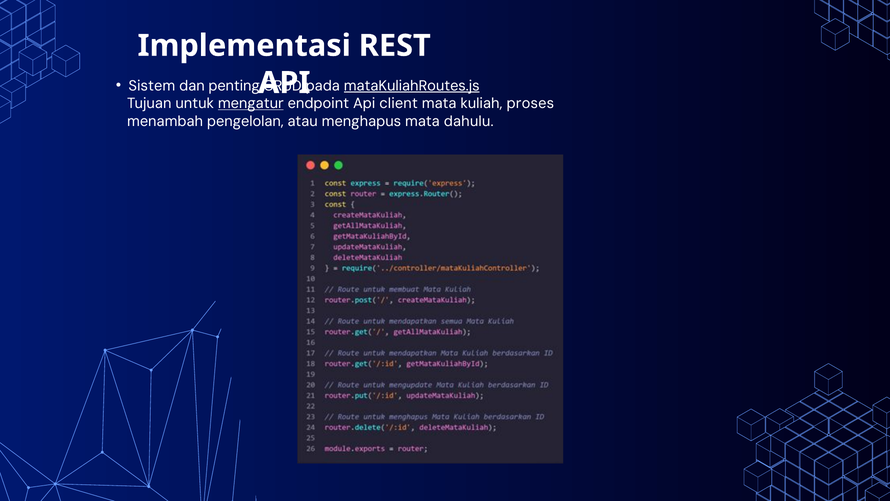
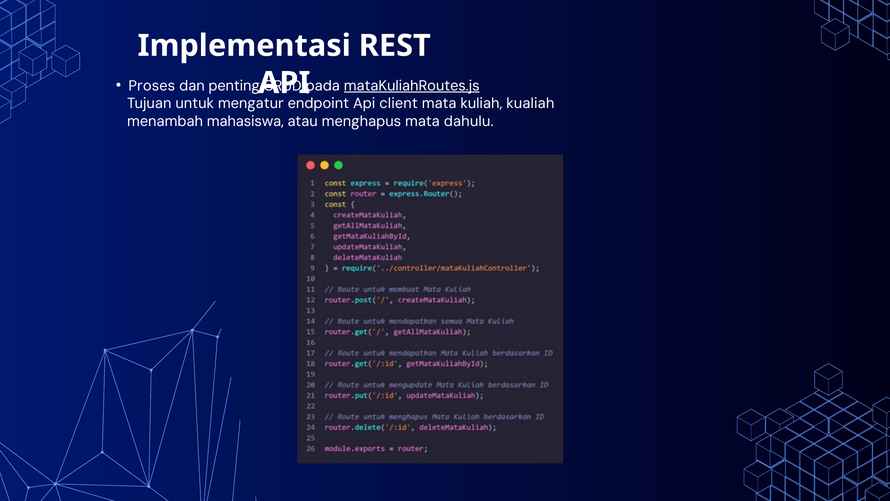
Sistem: Sistem -> Proses
mengatur underline: present -> none
proses: proses -> kualiah
pengelolan: pengelolan -> mahasiswa
